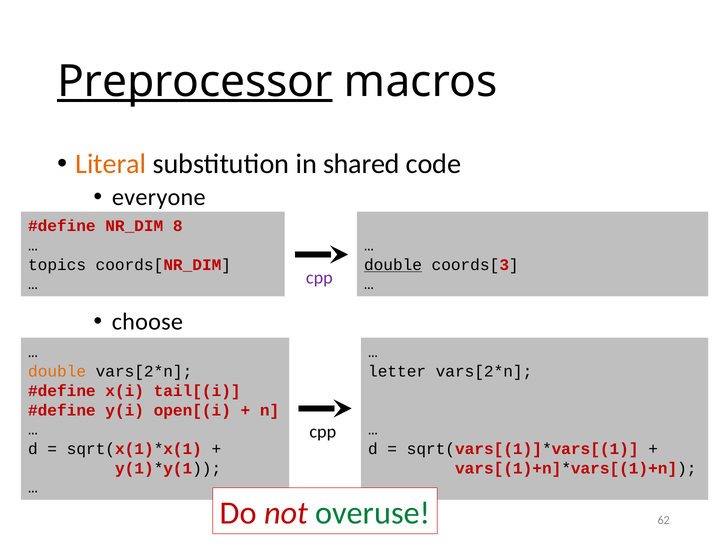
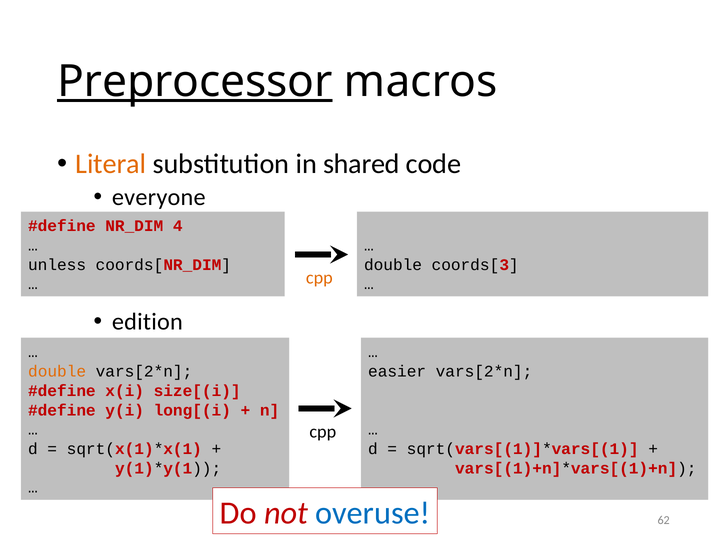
8: 8 -> 4
topics: topics -> unless
double at (393, 265) underline: present -> none
cpp at (319, 278) colour: purple -> orange
choose: choose -> edition
letter: letter -> easier
tail[(i: tail[(i -> size[(i
open[(i: open[(i -> long[(i
overuse colour: green -> blue
